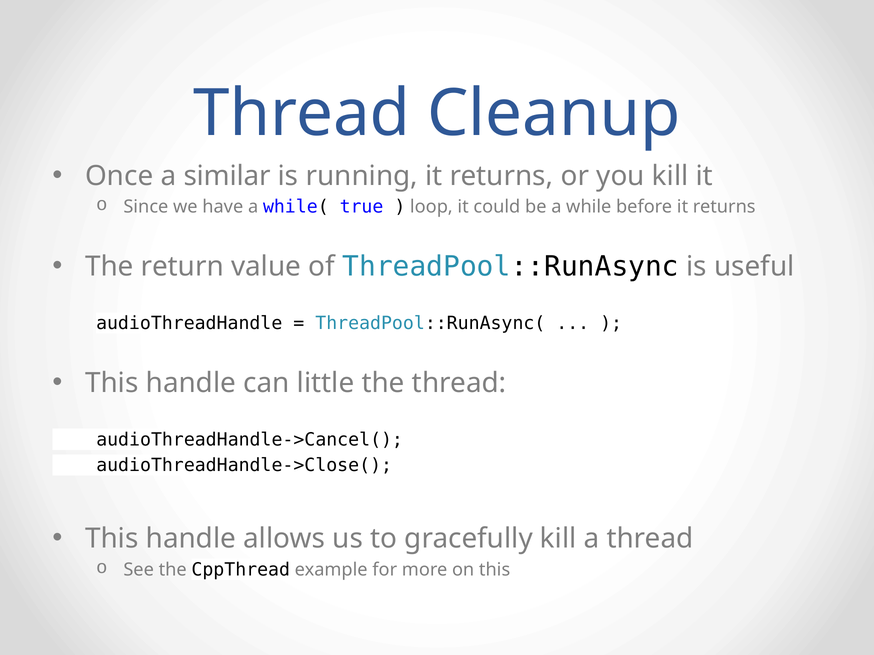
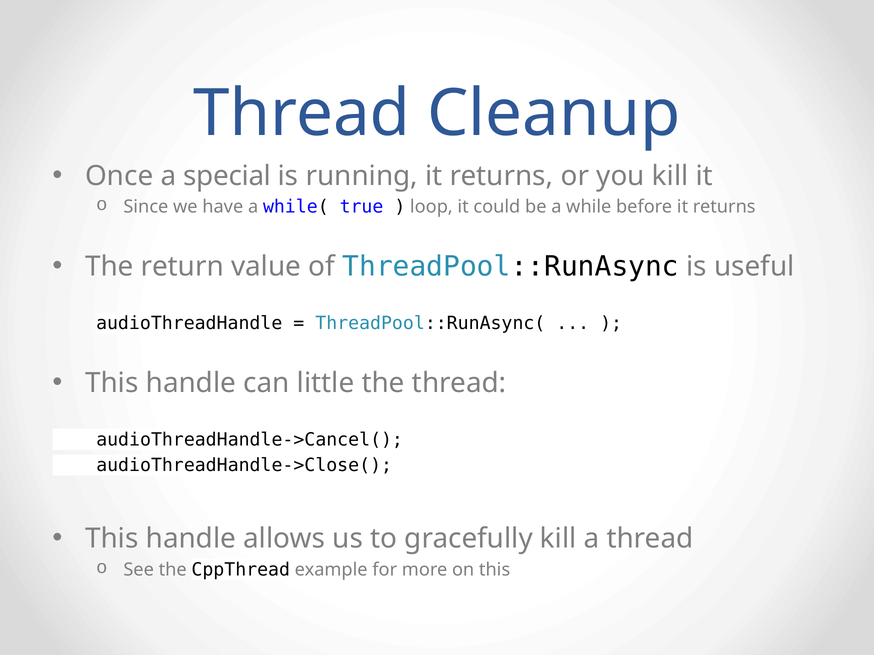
similar: similar -> special
